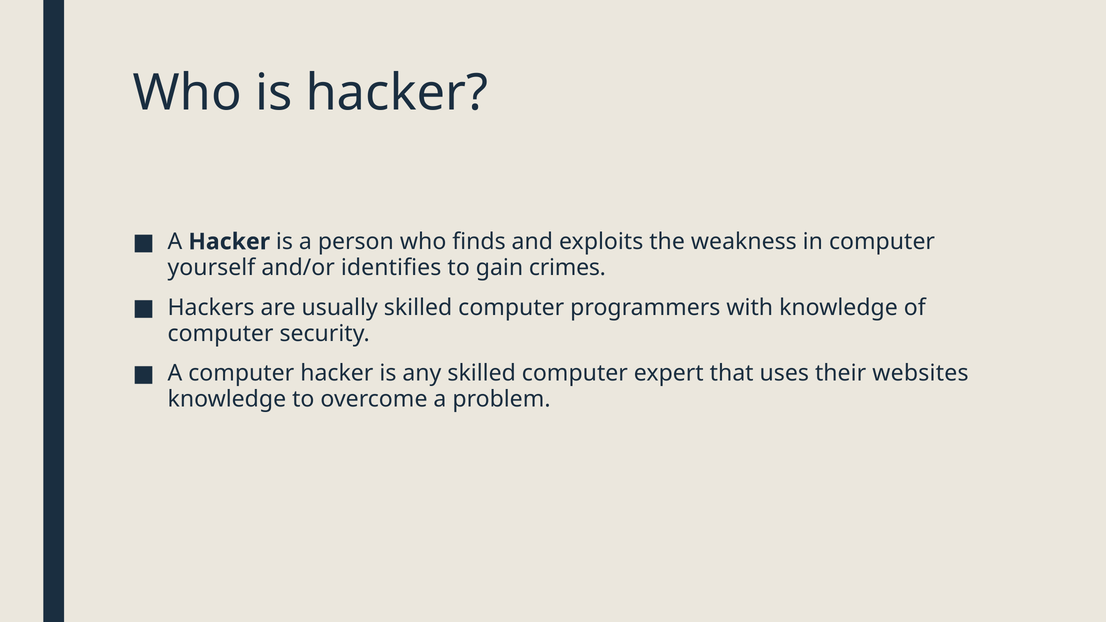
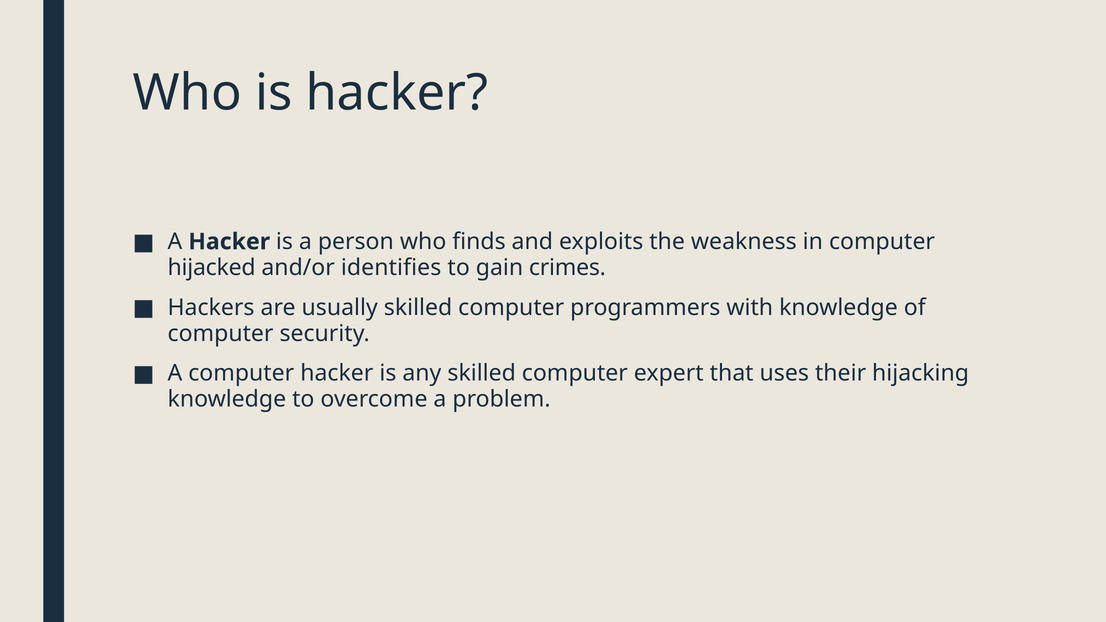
yourself: yourself -> hijacked
websites: websites -> hijacking
